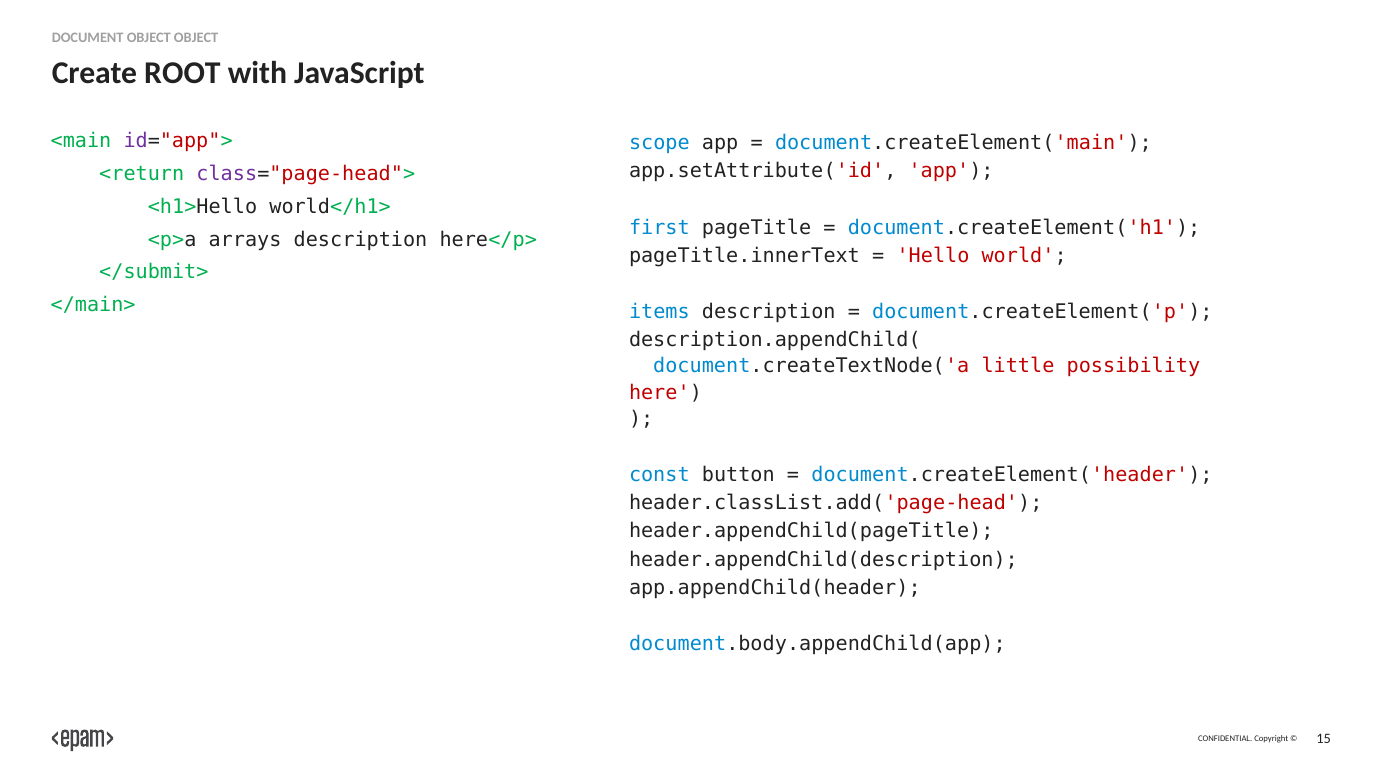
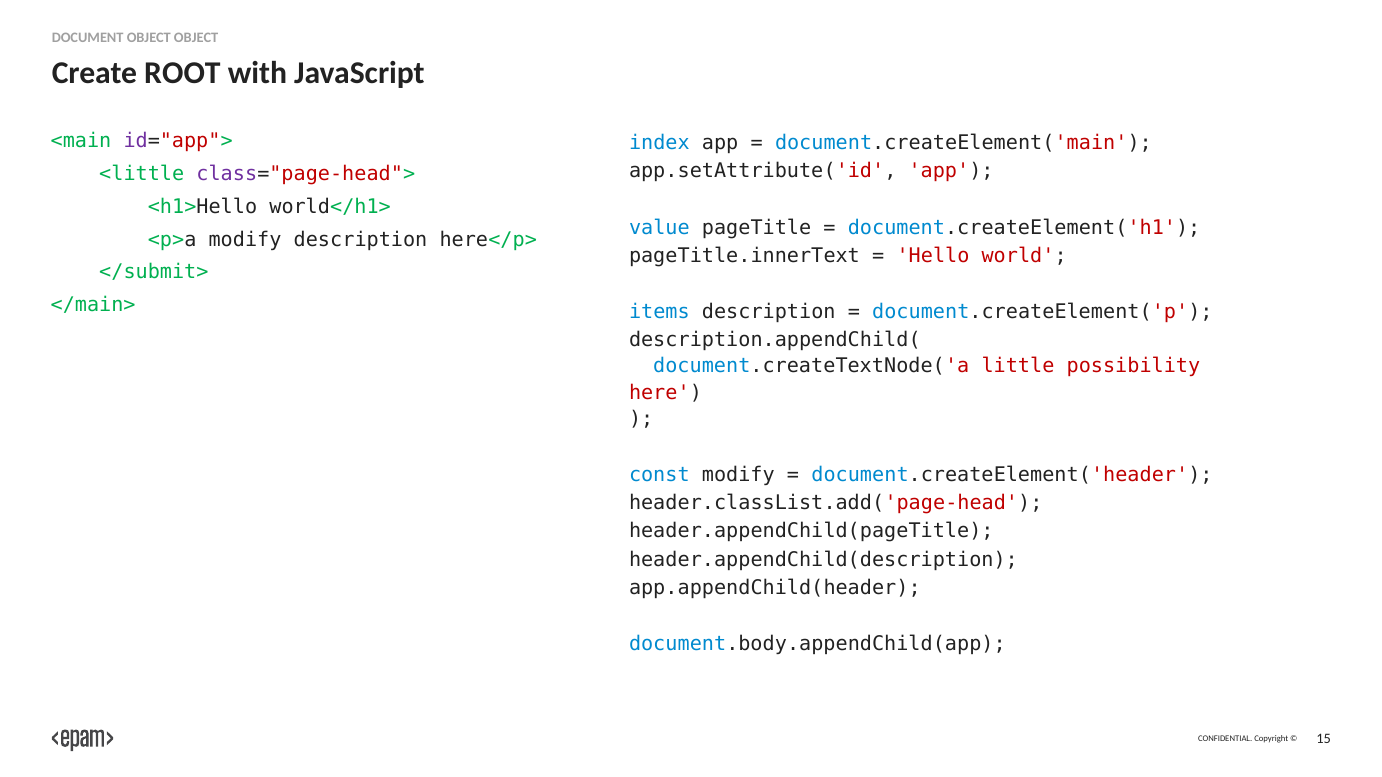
scope: scope -> index
<return: <return -> <little
first: first -> value
<p>a arrays: arrays -> modify
const button: button -> modify
